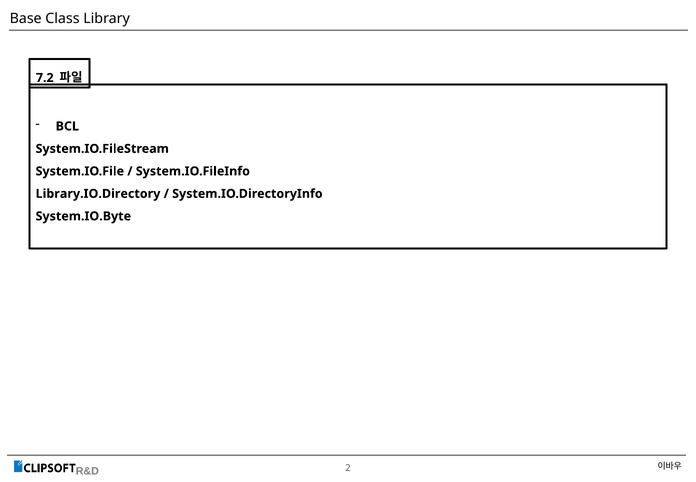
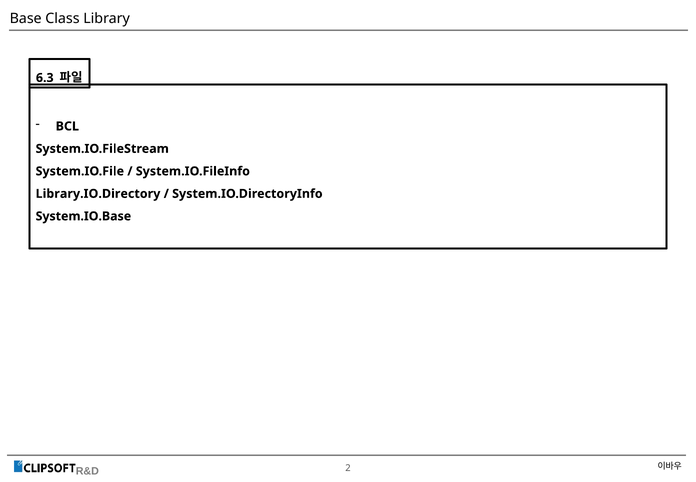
7.2: 7.2 -> 6.3
System.IO.Byte: System.IO.Byte -> System.IO.Base
